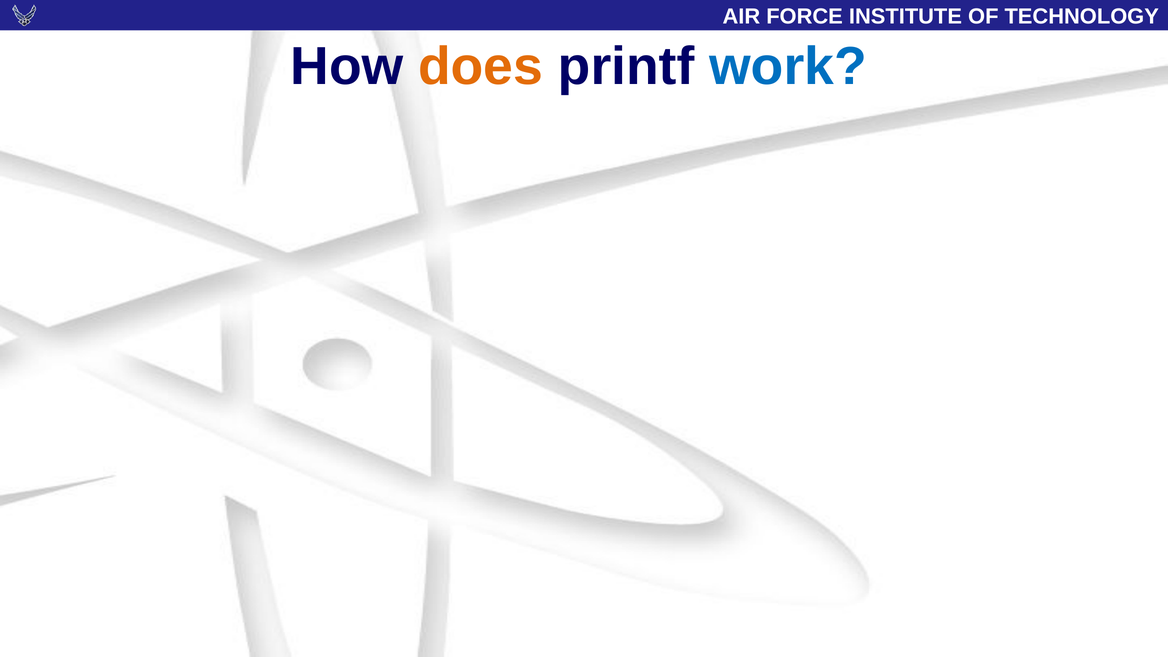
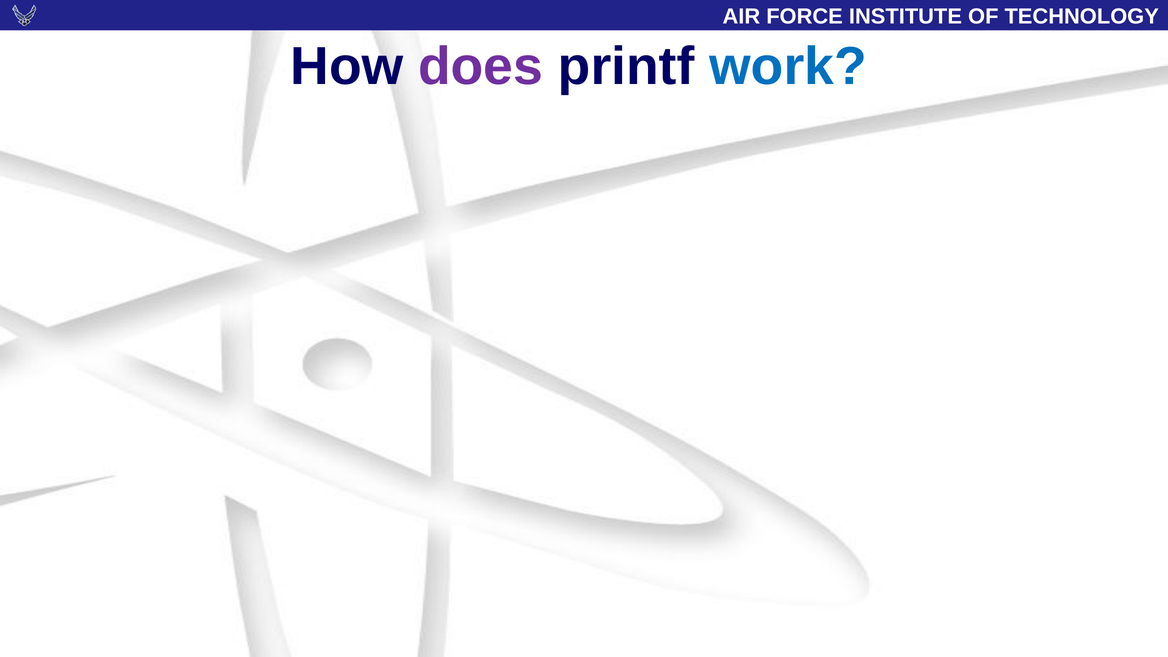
does colour: orange -> purple
